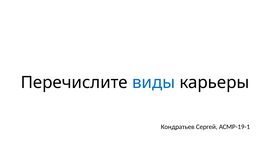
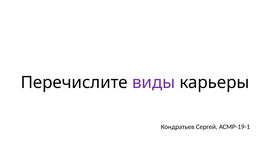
виды colour: blue -> purple
